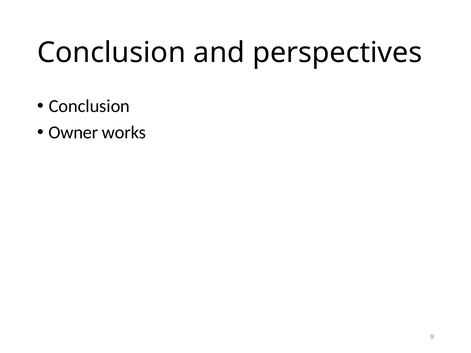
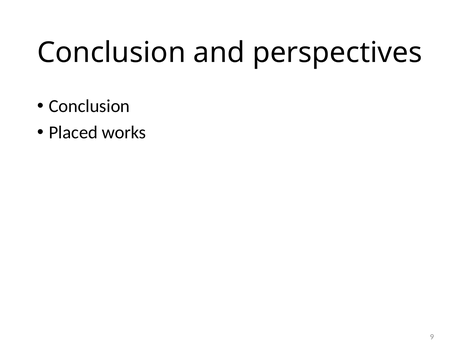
Owner: Owner -> Placed
